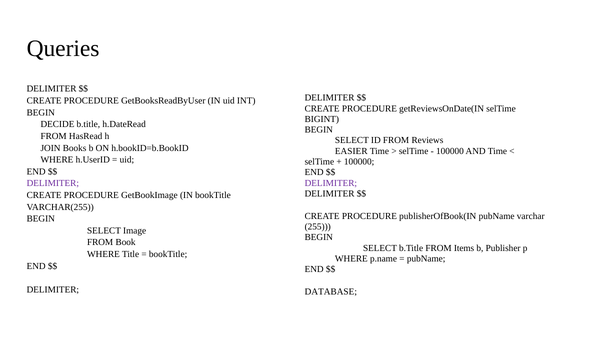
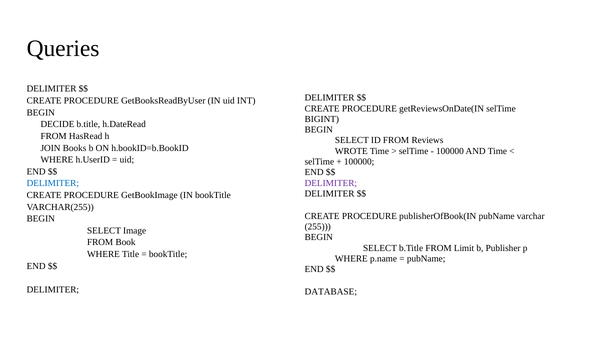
EASIER: EASIER -> WROTE
DELIMITER at (53, 183) colour: purple -> blue
Items: Items -> Limit
